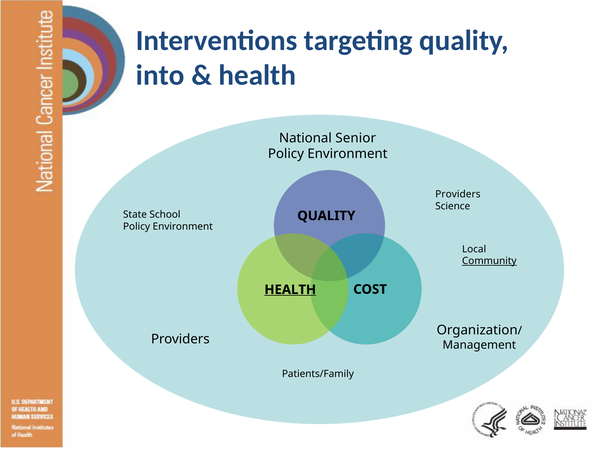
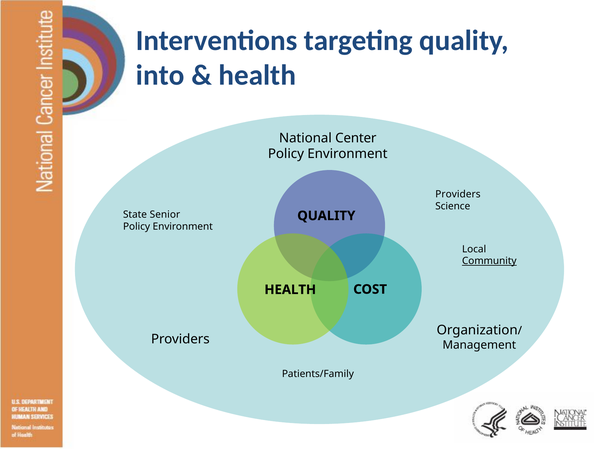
Senior: Senior -> Center
School: School -> Senior
HEALTH at (290, 290) underline: present -> none
